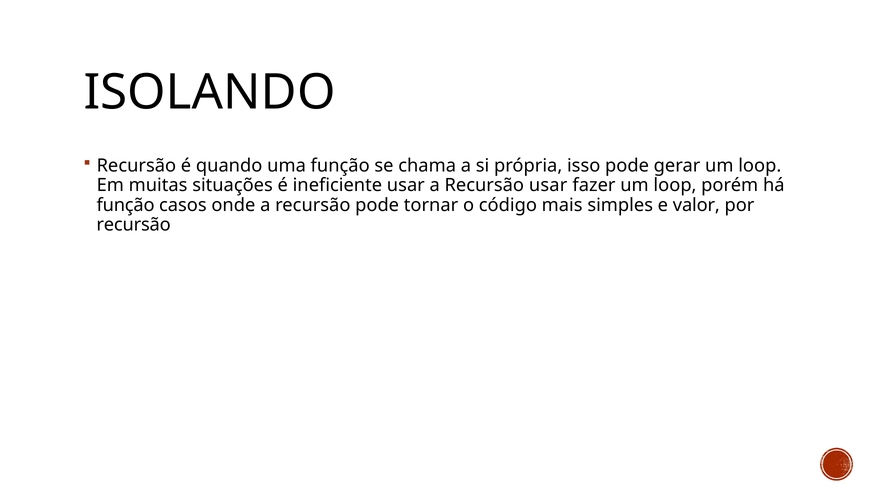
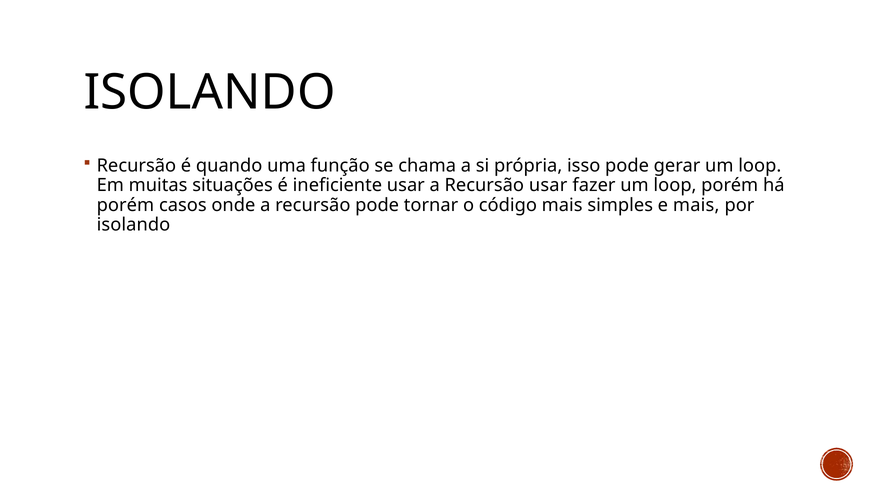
função at (126, 205): função -> porém
e valor: valor -> mais
recursão at (134, 225): recursão -> isolando
